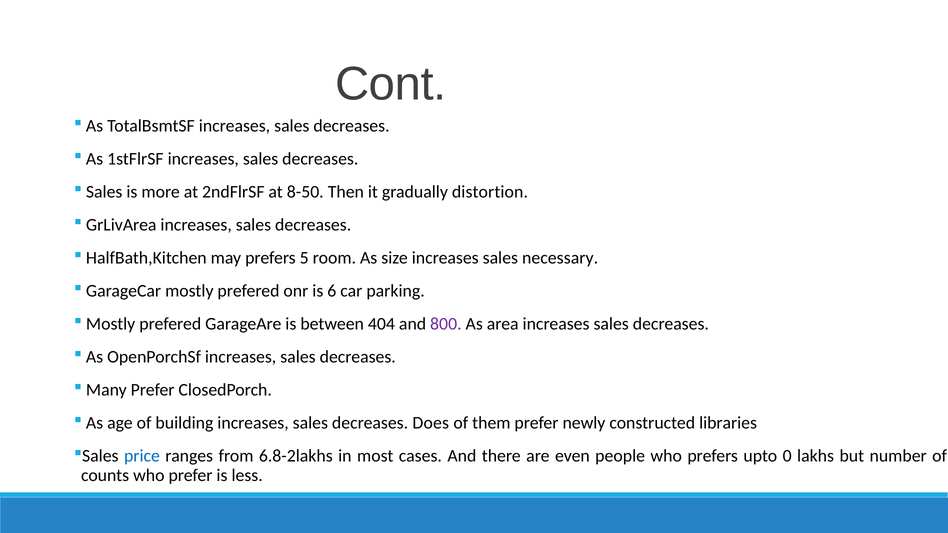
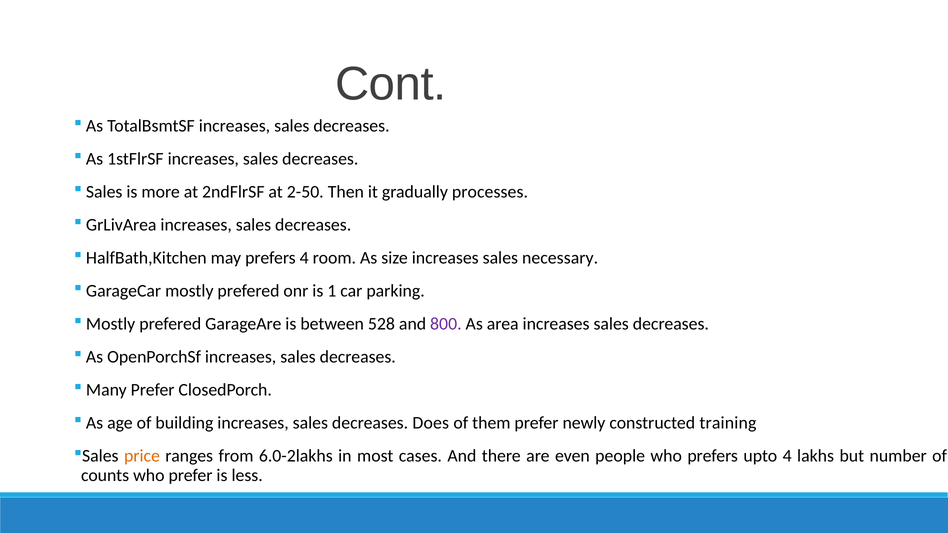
8-50: 8-50 -> 2-50
distortion: distortion -> processes
prefers 5: 5 -> 4
6: 6 -> 1
404: 404 -> 528
libraries: libraries -> training
price colour: blue -> orange
6.8-2lakhs: 6.8-2lakhs -> 6.0-2lakhs
upto 0: 0 -> 4
